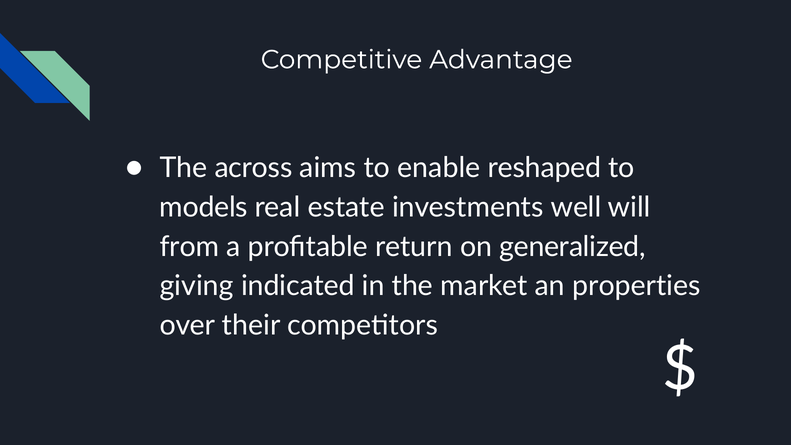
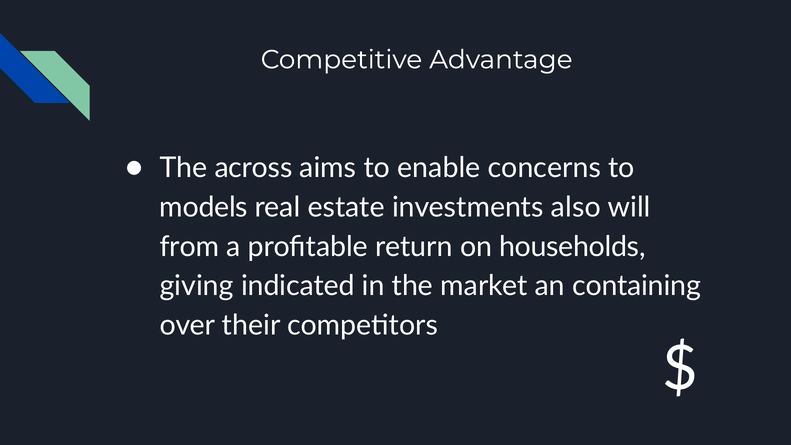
reshaped: reshaped -> concerns
well: well -> also
generalized: generalized -> households
properties: properties -> containing
